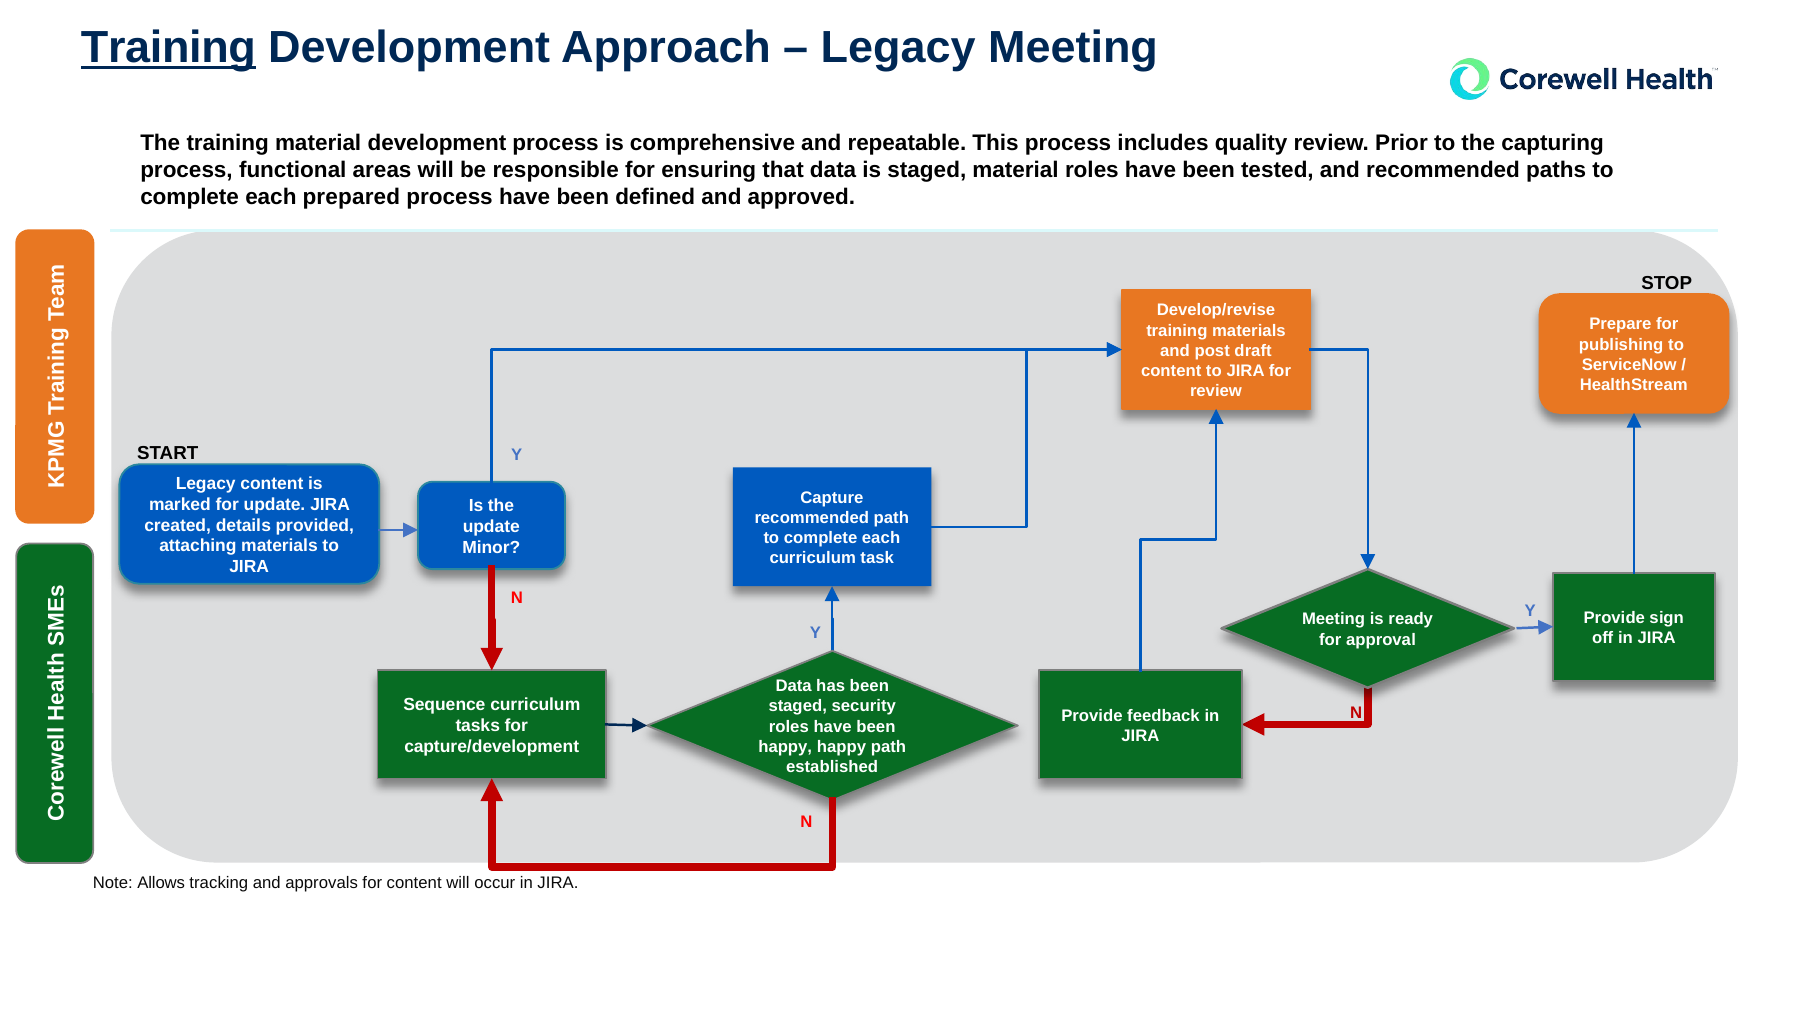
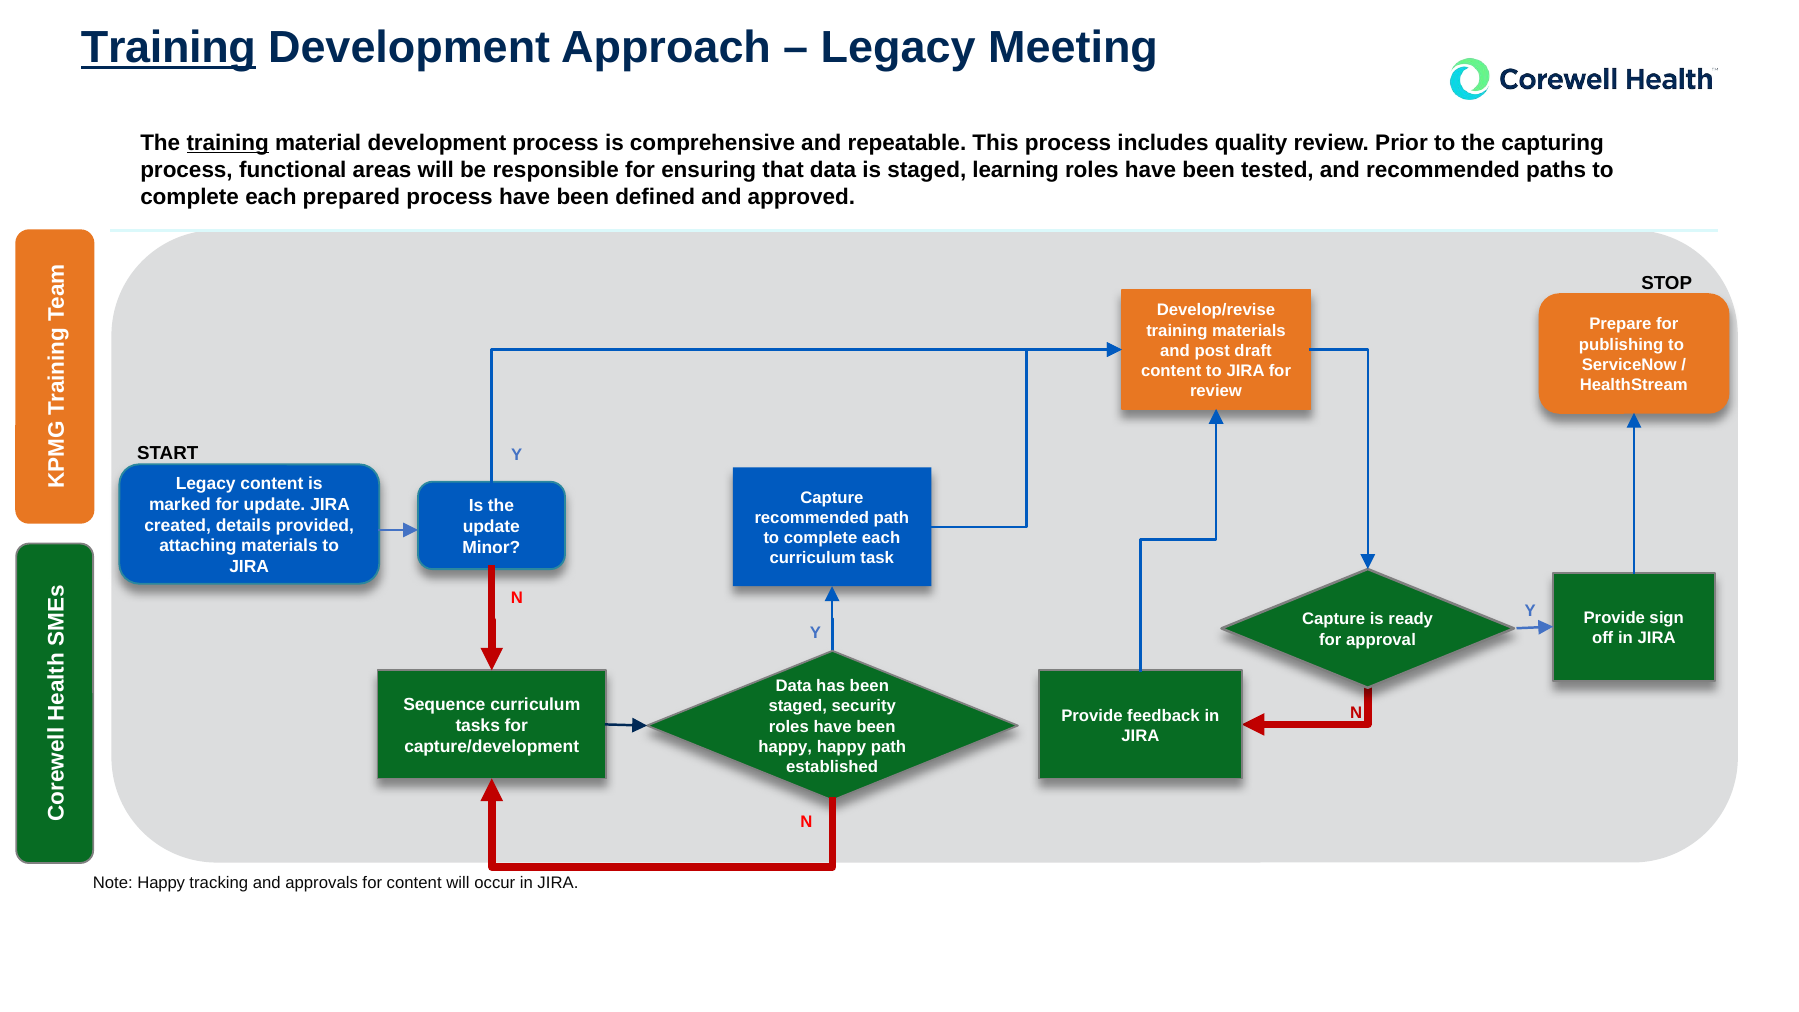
training at (228, 143) underline: none -> present
staged material: material -> learning
Meeting at (1334, 619): Meeting -> Capture
Note Allows: Allows -> Happy
